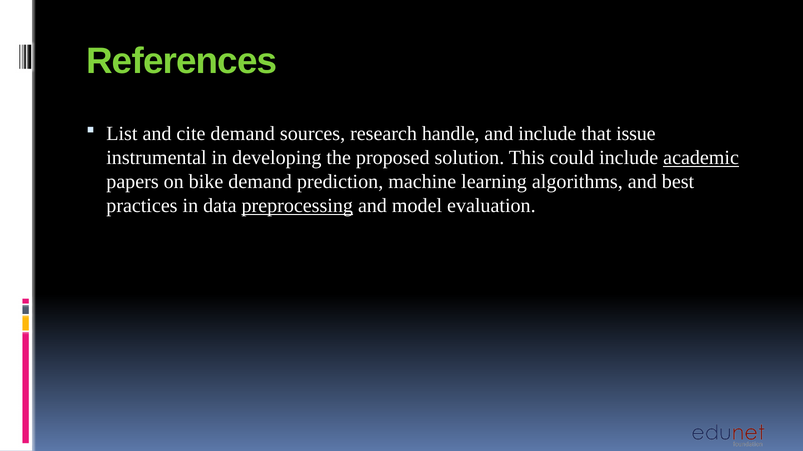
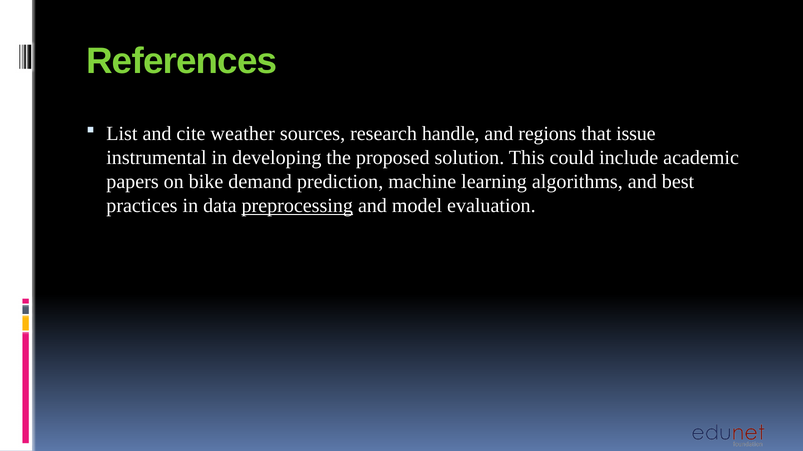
cite demand: demand -> weather
and include: include -> regions
academic underline: present -> none
